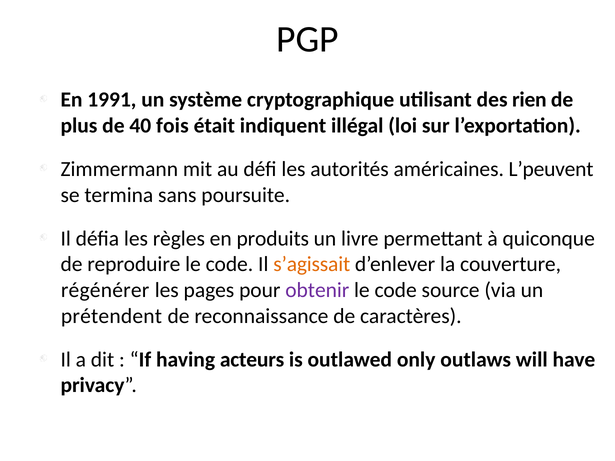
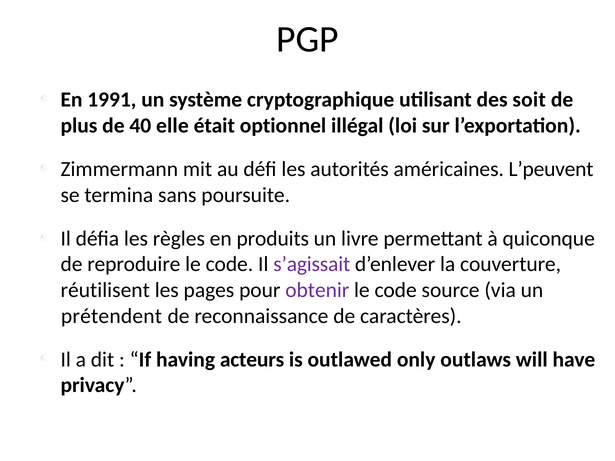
rien: rien -> soit
fois: fois -> elle
indiquent: indiquent -> optionnel
s’agissait colour: orange -> purple
régénérer: régénérer -> réutilisent
